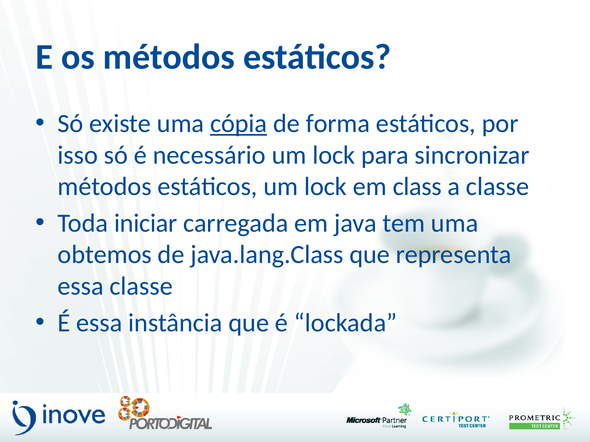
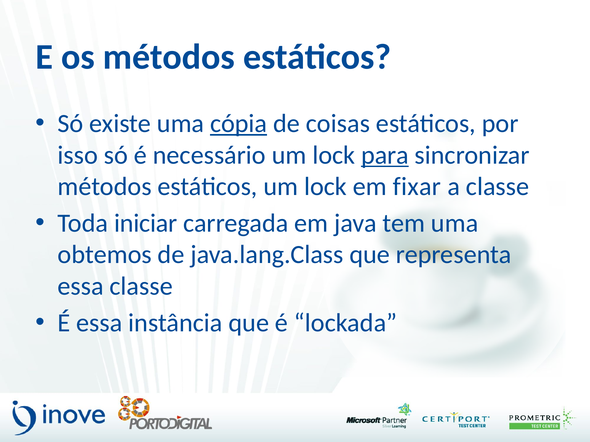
forma: forma -> coisas
para underline: none -> present
class: class -> fixar
